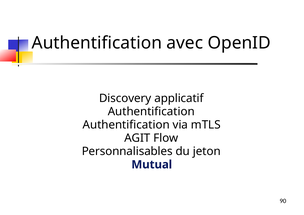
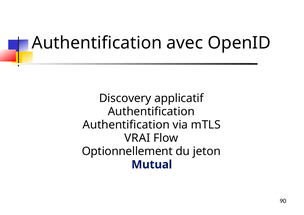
AGIT: AGIT -> VRAI
Personnalisables: Personnalisables -> Optionnellement
